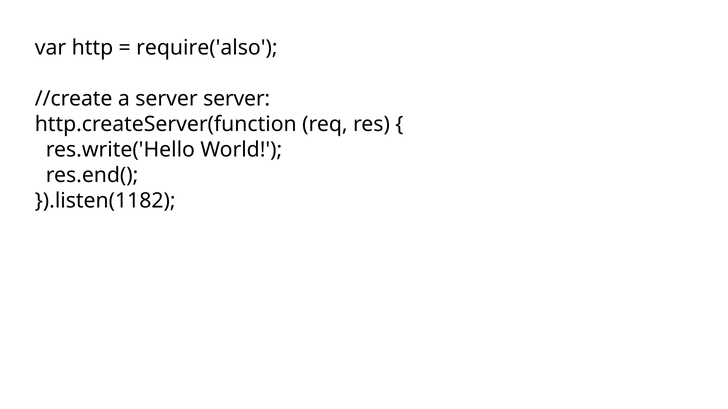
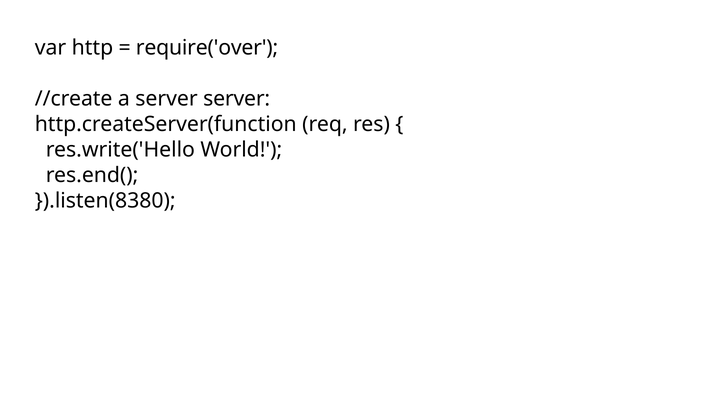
require('also: require('also -> require('over
}).listen(1182: }).listen(1182 -> }).listen(8380
